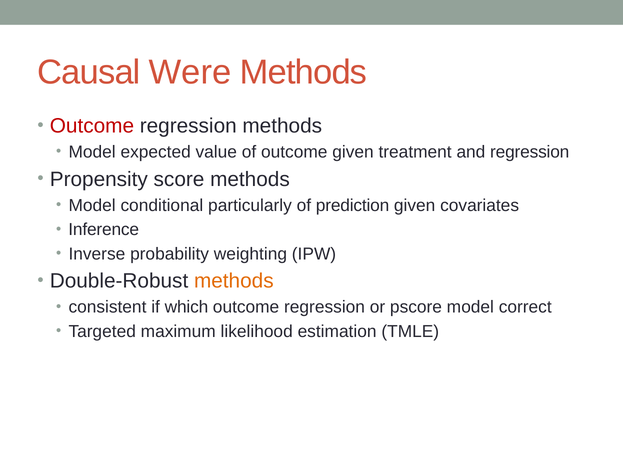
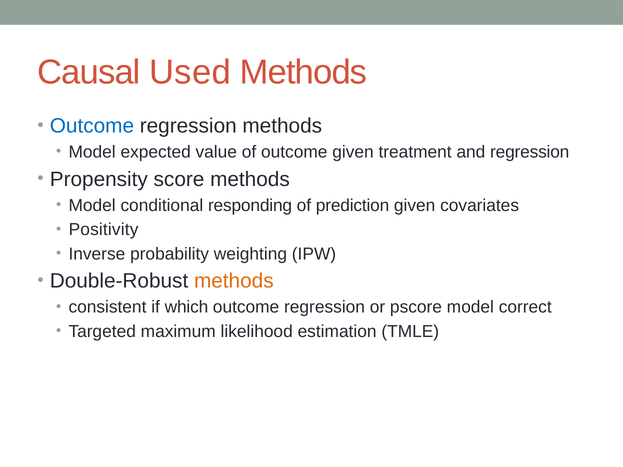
Were: Were -> Used
Outcome at (92, 126) colour: red -> blue
particularly: particularly -> responding
Inference: Inference -> Positivity
